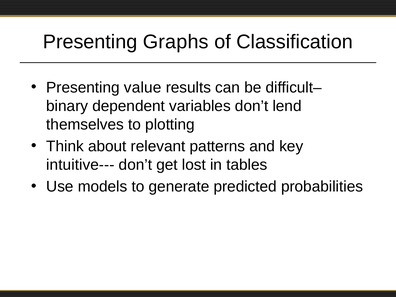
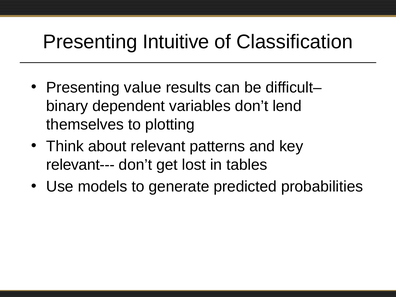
Graphs: Graphs -> Intuitive
intuitive---: intuitive--- -> relevant---
